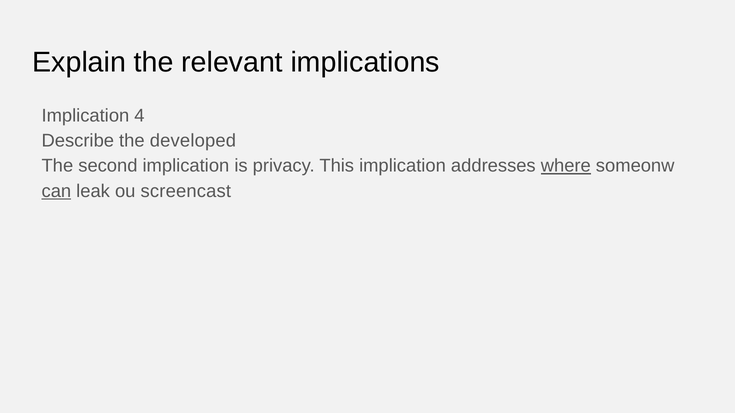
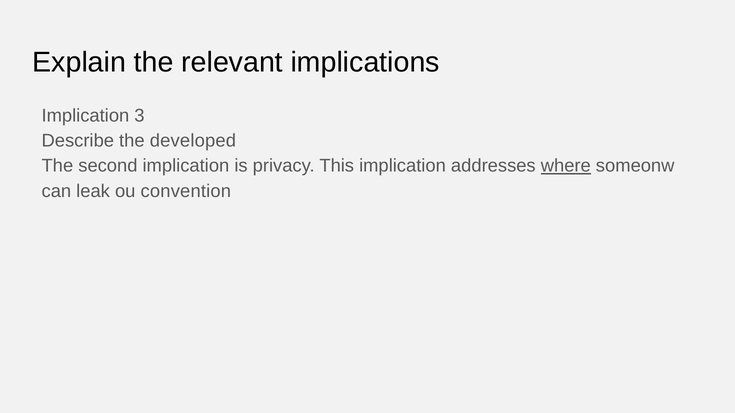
4: 4 -> 3
can underline: present -> none
screencast: screencast -> convention
